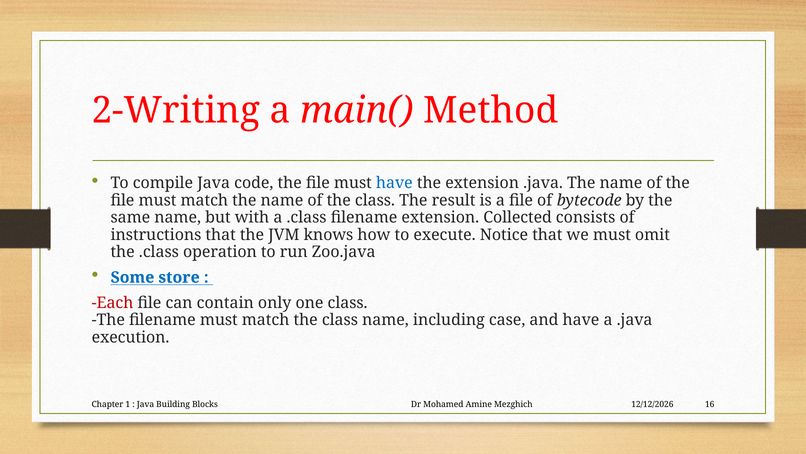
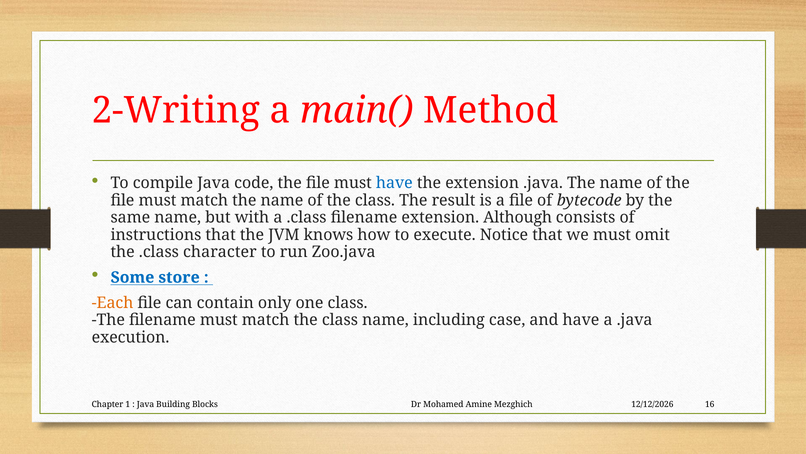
Collected: Collected -> Although
operation: operation -> character
Each colour: red -> orange
